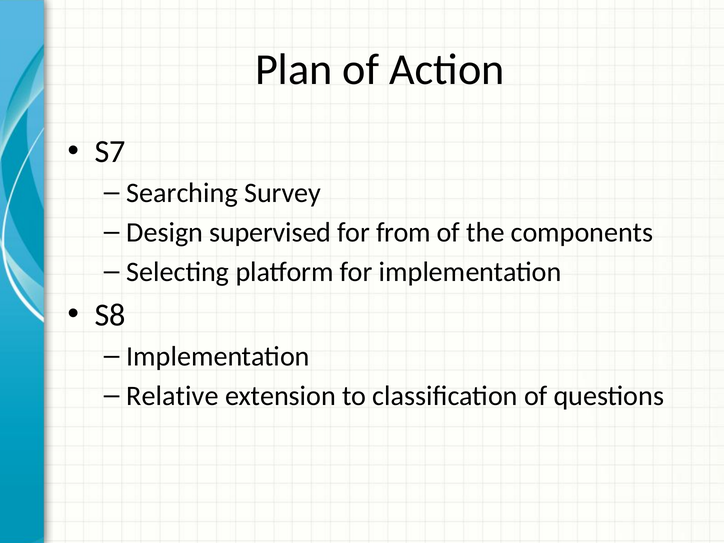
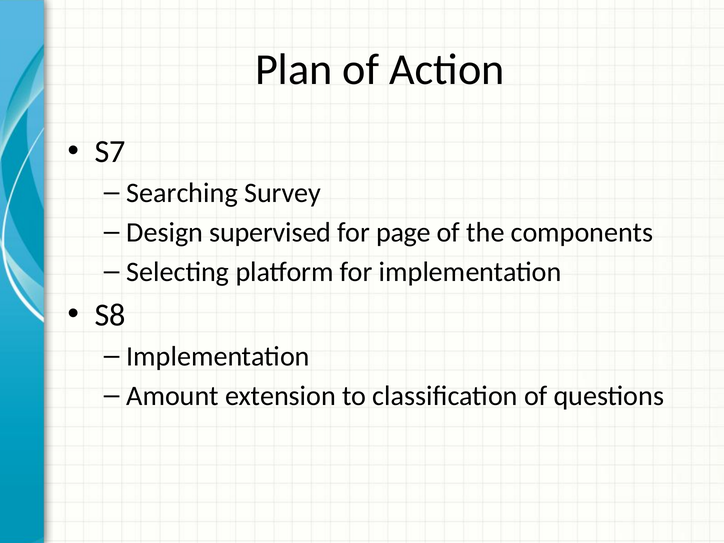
from: from -> page
Relative: Relative -> Amount
